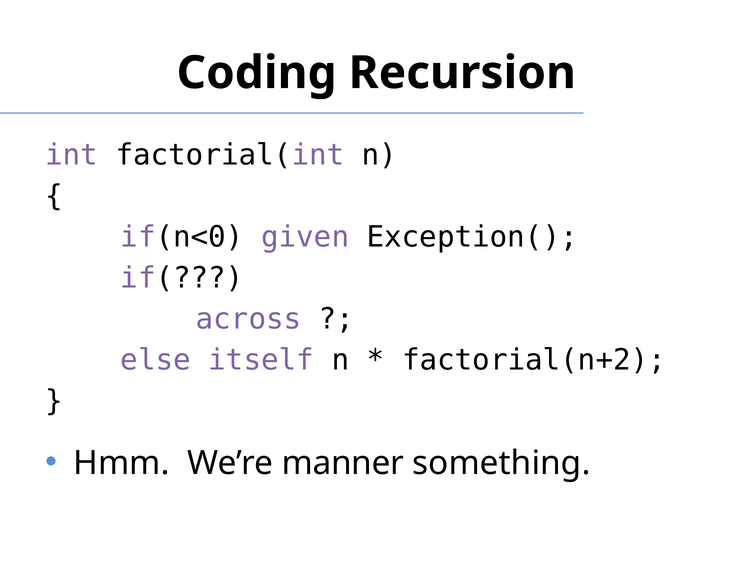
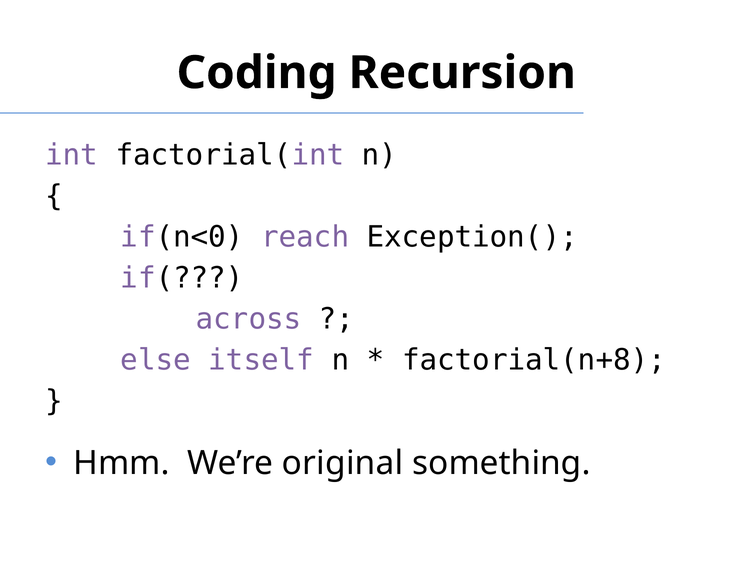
given: given -> reach
factorial(n+2: factorial(n+2 -> factorial(n+8
manner: manner -> original
